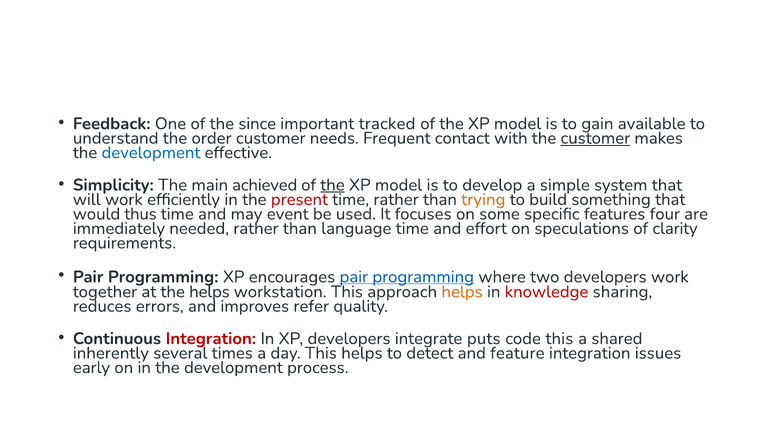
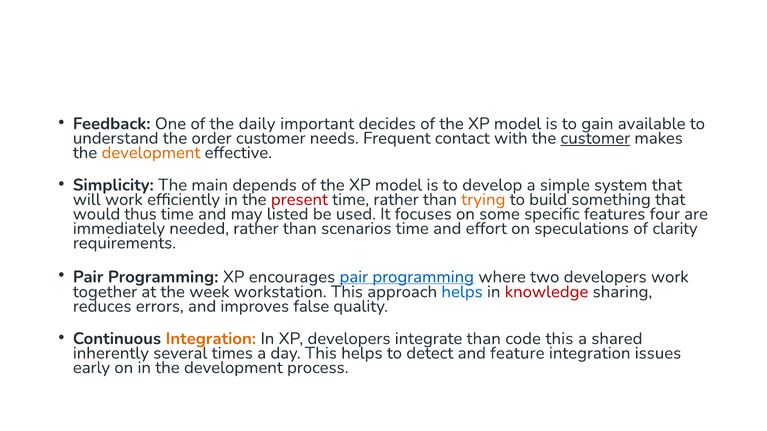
since: since -> daily
tracked: tracked -> decides
development at (151, 153) colour: blue -> orange
achieved: achieved -> depends
the at (332, 185) underline: present -> none
event: event -> listed
language: language -> scenarios
the helps: helps -> week
helps at (462, 292) colour: orange -> blue
refer: refer -> false
Integration at (211, 339) colour: red -> orange
integrate puts: puts -> than
